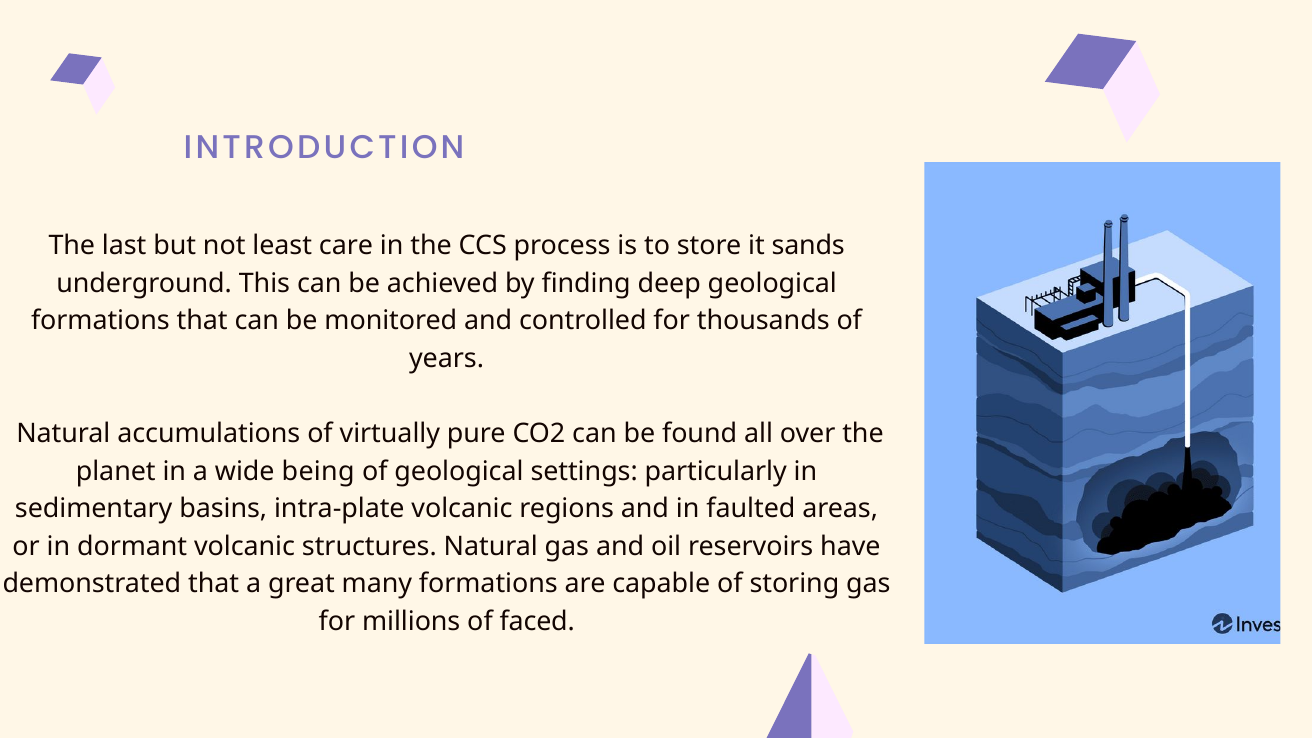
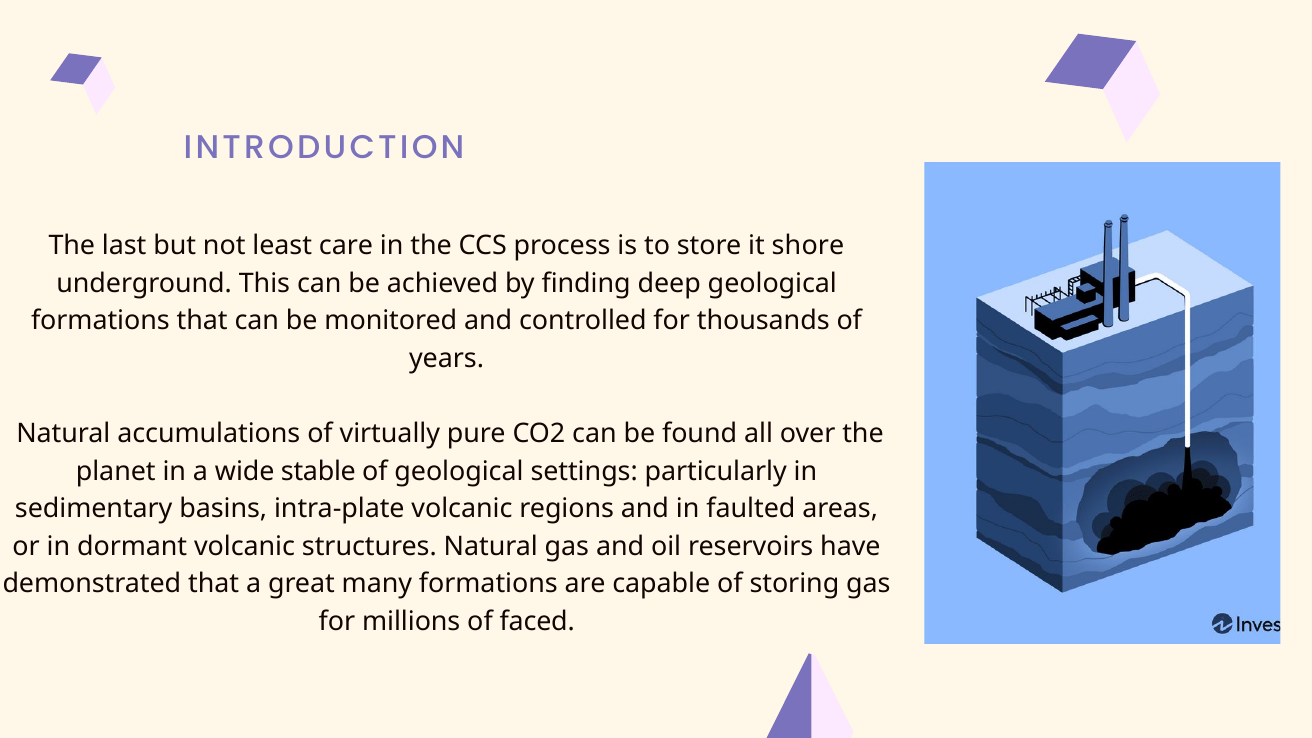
sands: sands -> shore
being: being -> stable
